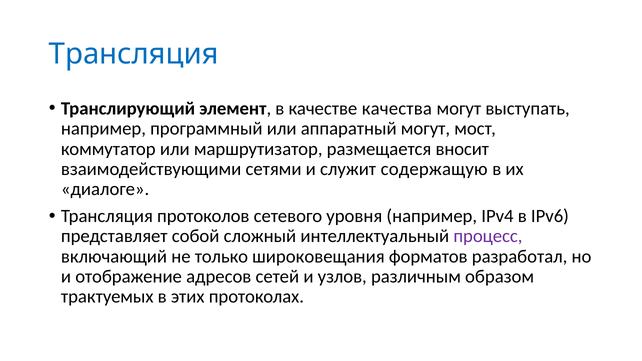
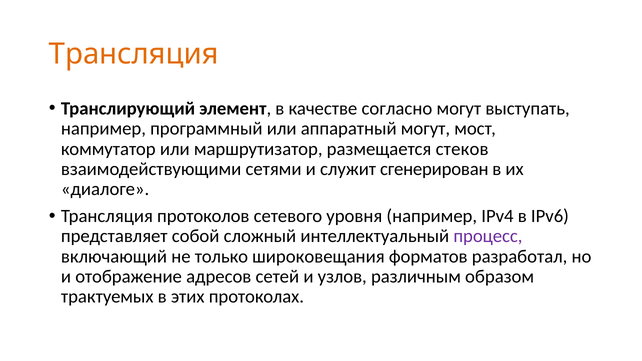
Трансляция at (134, 54) colour: blue -> orange
качества: качества -> согласно
вносит: вносит -> стеков
содержащую: содержащую -> сгенерирован
